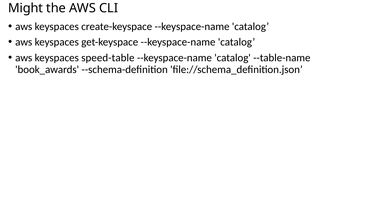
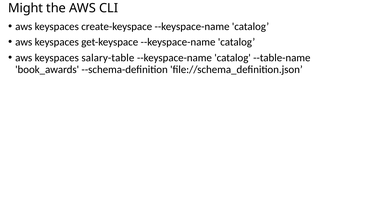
speed-table: speed-table -> salary-table
